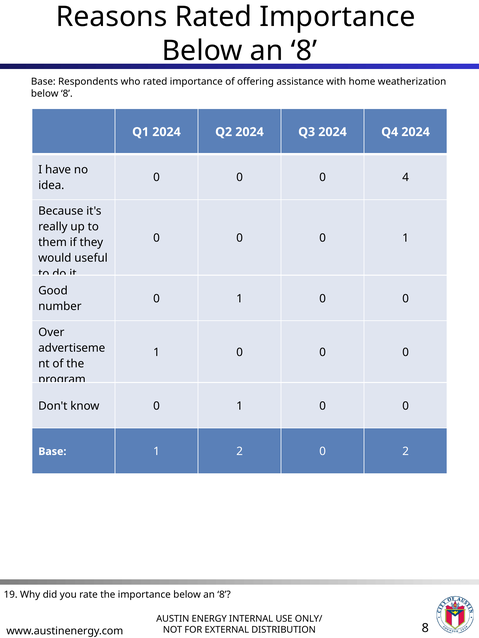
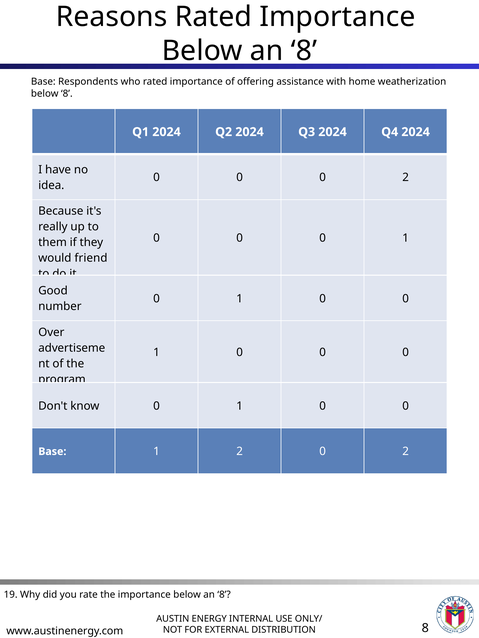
0 0 4: 4 -> 2
useful: useful -> friend
